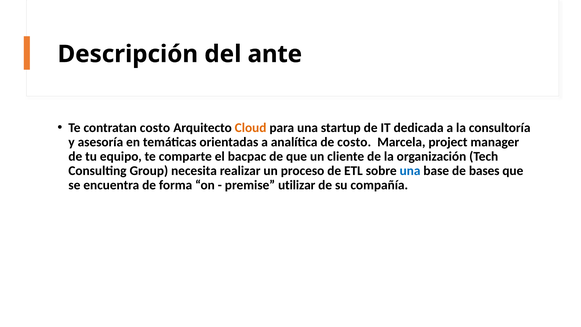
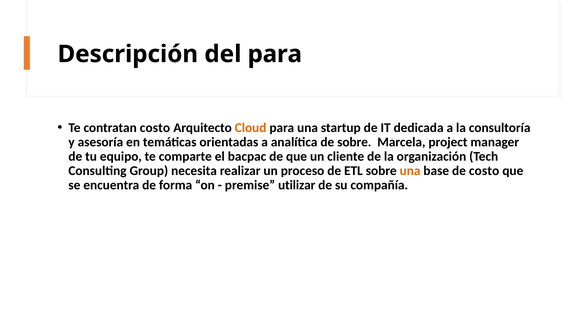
del ante: ante -> para
de costo: costo -> sobre
una at (410, 171) colour: blue -> orange
de bases: bases -> costo
